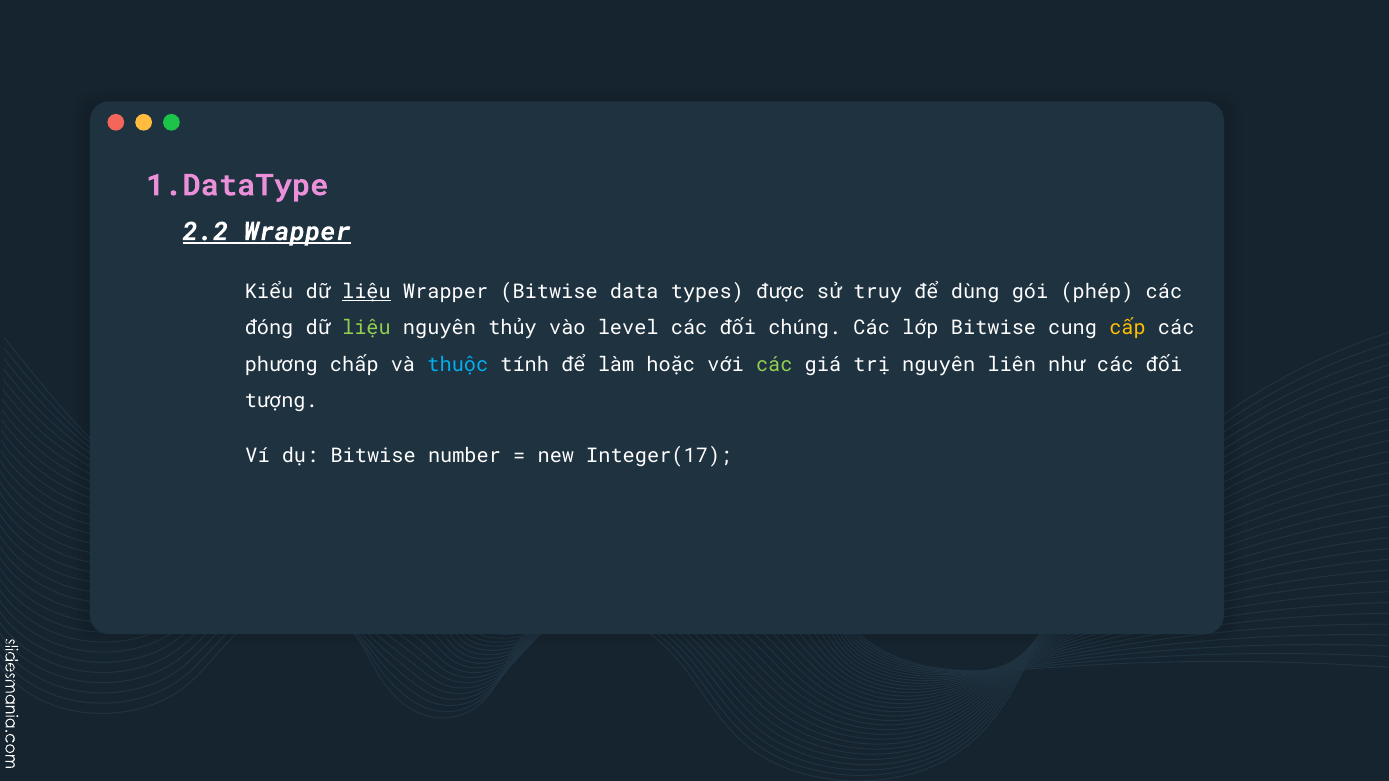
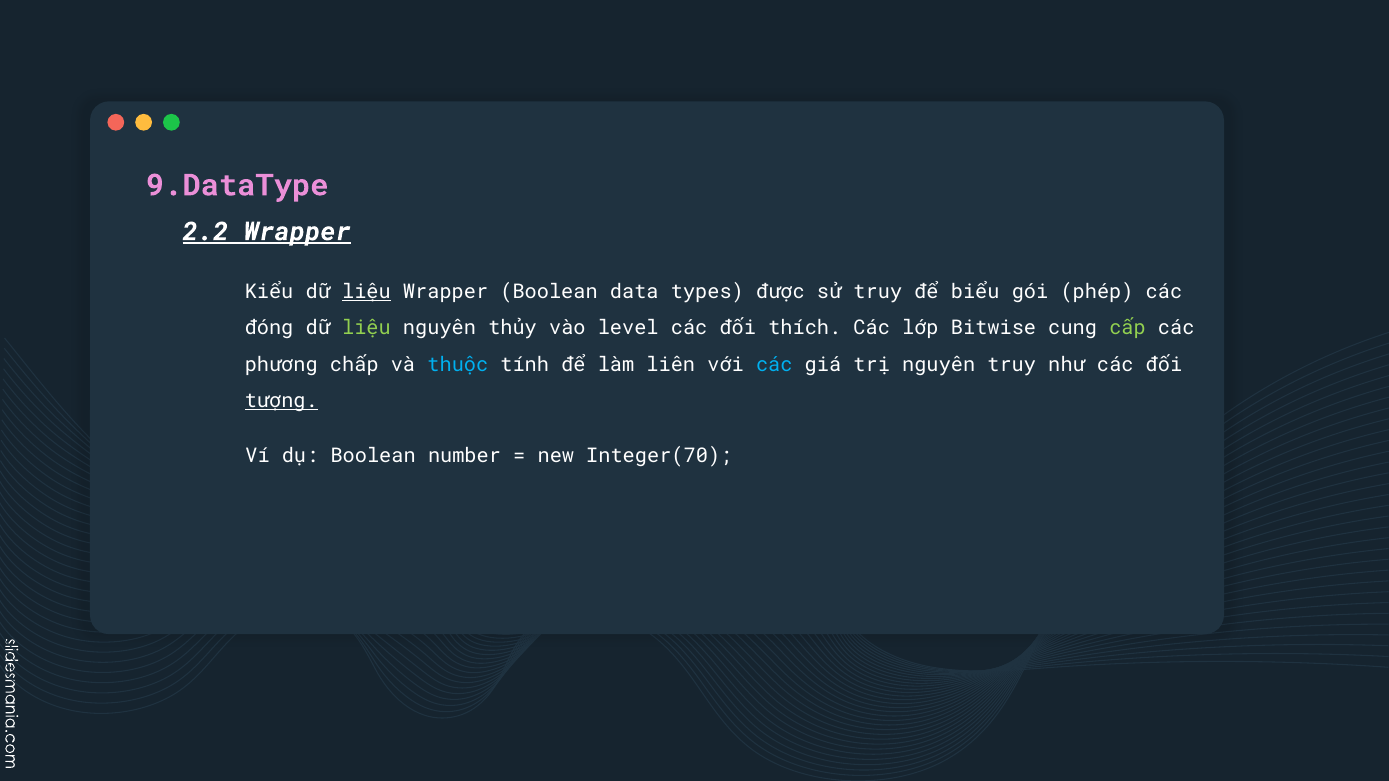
1.DataType: 1.DataType -> 9.DataType
Wrapper Bitwise: Bitwise -> Boolean
dùng: dùng -> biểu
chúng: chúng -> thích
cấp colour: yellow -> light green
hoặc: hoặc -> liên
các at (774, 365) colour: light green -> light blue
nguyên liên: liên -> truy
tượng underline: none -> present
dụ Bitwise: Bitwise -> Boolean
Integer(17: Integer(17 -> Integer(70
